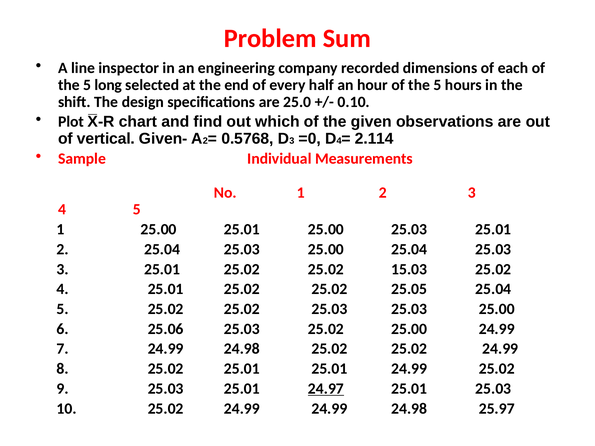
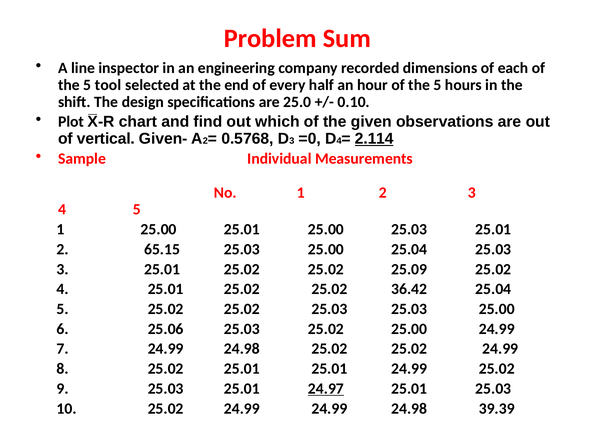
long: long -> tool
2.114 underline: none -> present
2 25.04: 25.04 -> 65.15
15.03: 15.03 -> 25.09
25.05: 25.05 -> 36.42
25.97: 25.97 -> 39.39
